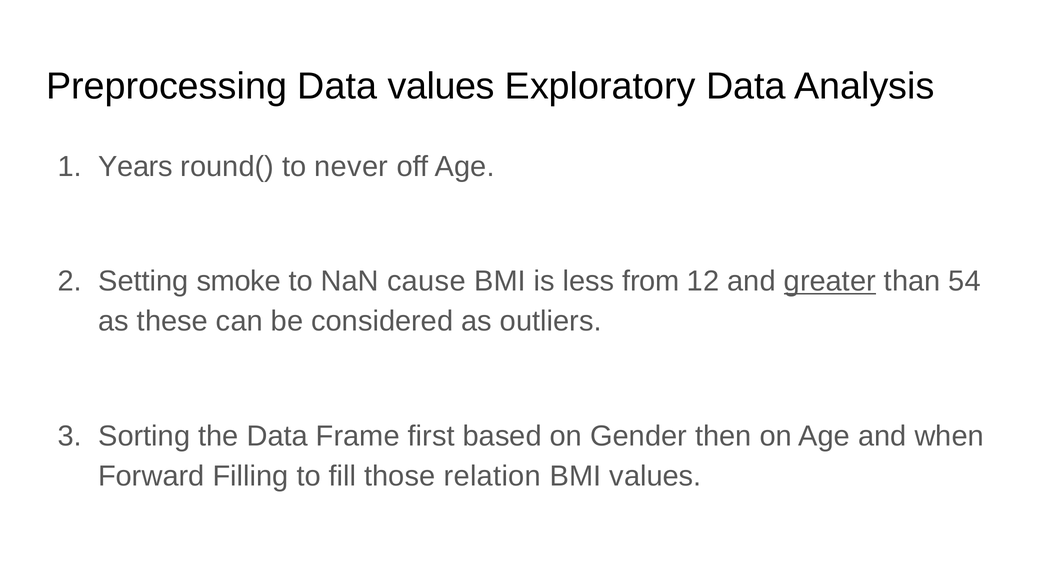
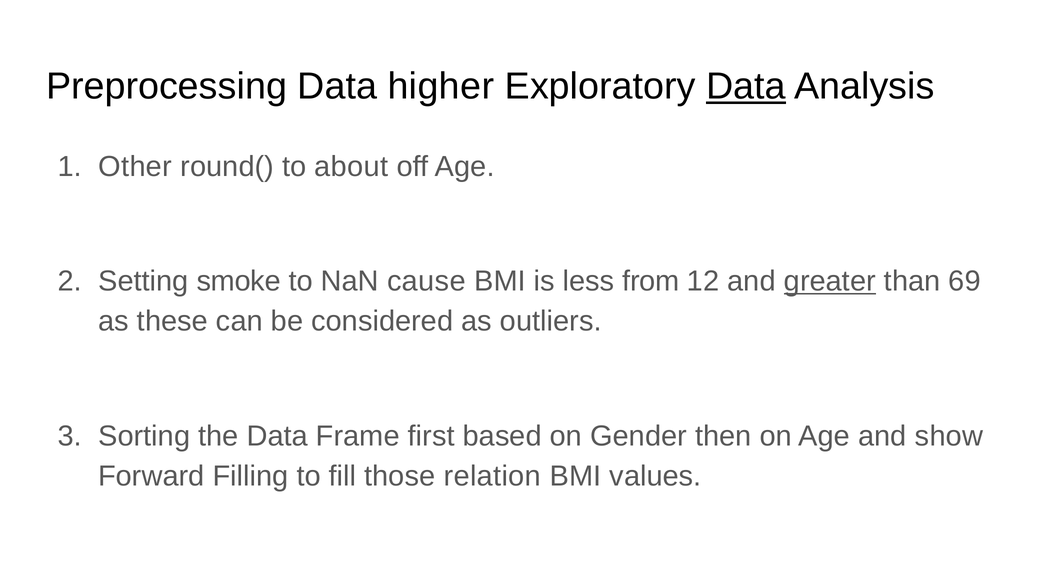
Data values: values -> higher
Data at (746, 86) underline: none -> present
Years: Years -> Other
never: never -> about
54: 54 -> 69
when: when -> show
